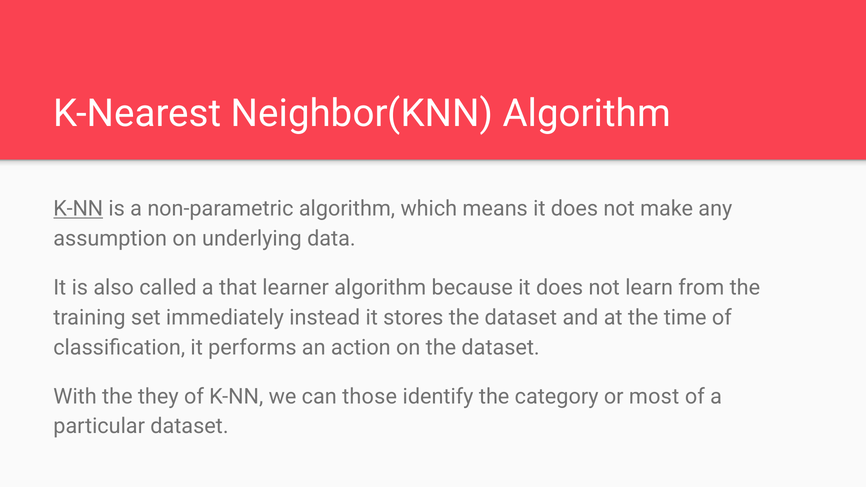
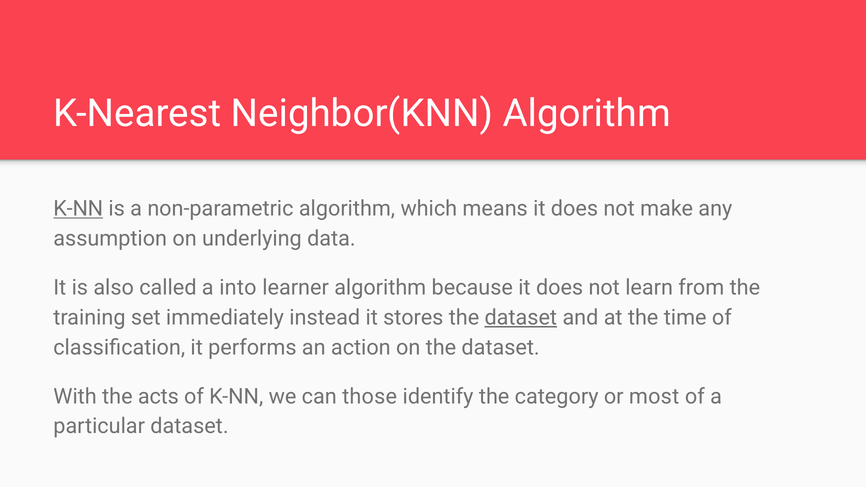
that: that -> into
dataset at (521, 318) underline: none -> present
they: they -> acts
